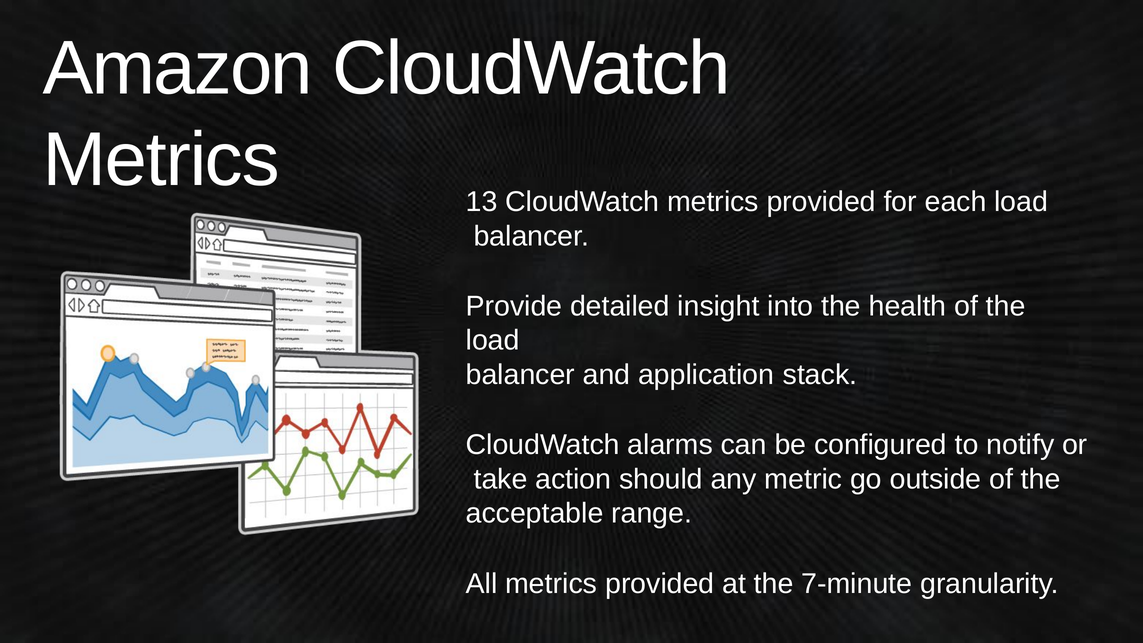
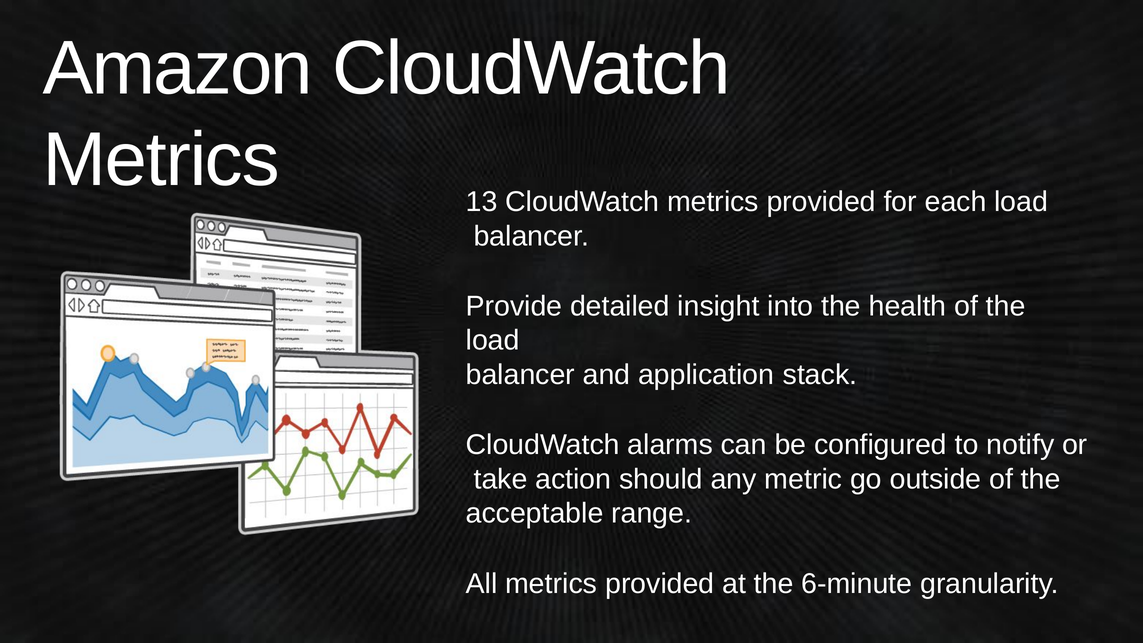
7-minute: 7-minute -> 6-minute
